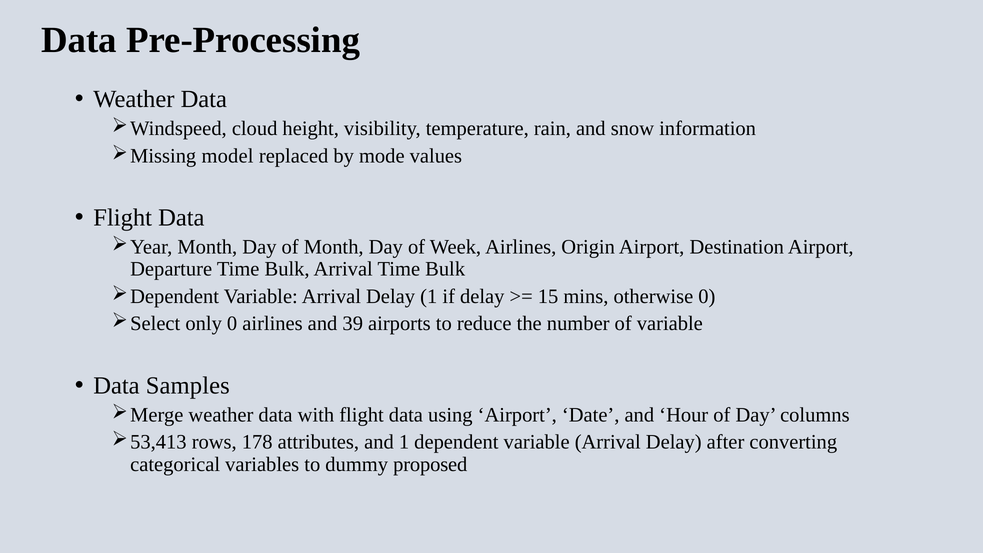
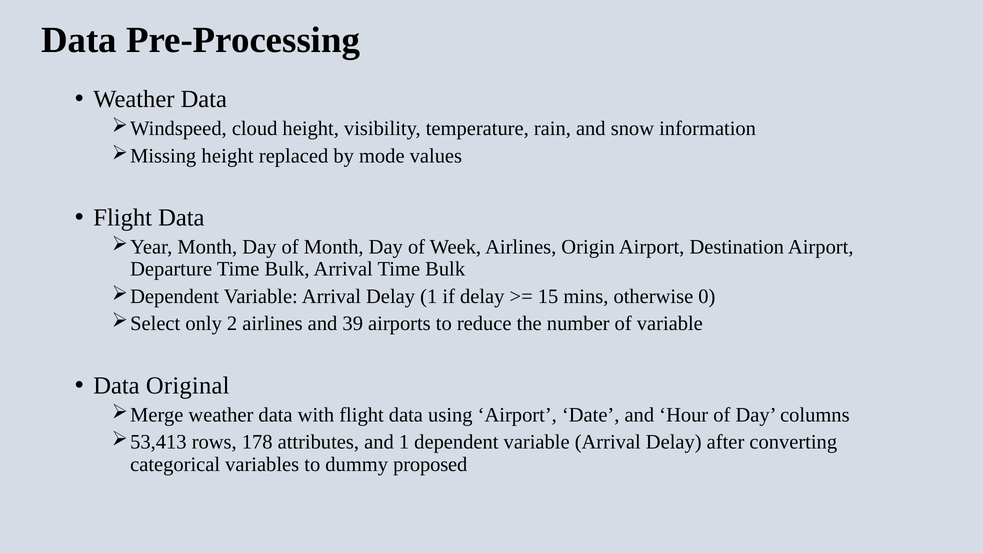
model at (228, 156): model -> height
only 0: 0 -> 2
Samples: Samples -> Original
